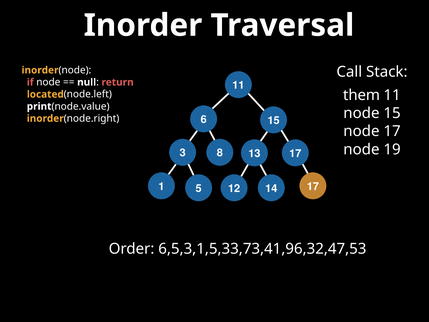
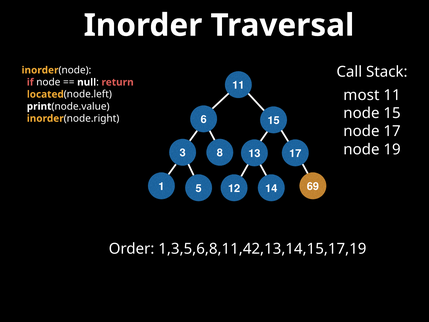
them: them -> most
17 at (313, 186): 17 -> 69
6,5,3,1,5,33,73,41,96,32,47,53: 6,5,3,1,5,33,73,41,96,32,47,53 -> 1,3,5,6,8,11,42,13,14,15,17,19
